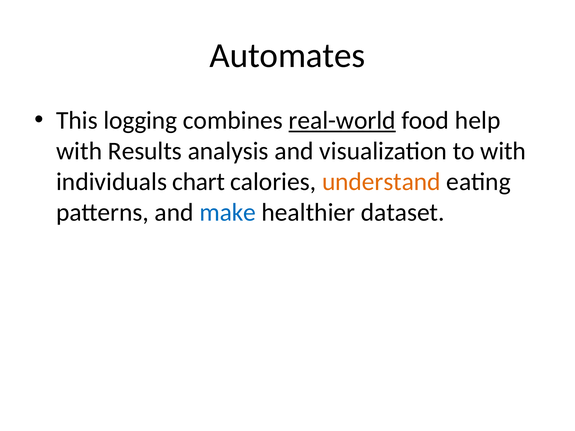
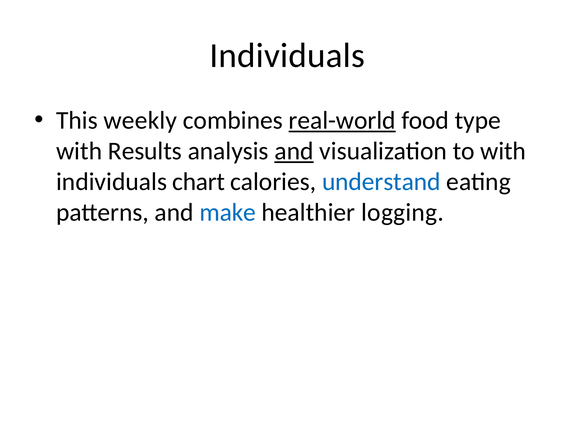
Automates at (287, 56): Automates -> Individuals
logging: logging -> weekly
help: help -> type
and at (294, 151) underline: none -> present
understand colour: orange -> blue
dataset: dataset -> logging
